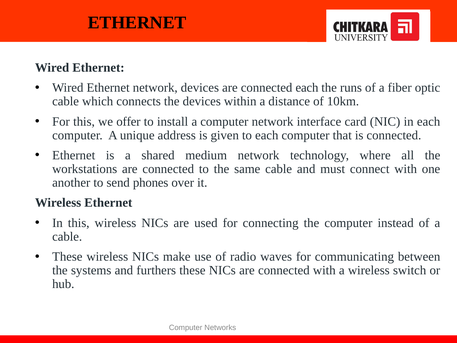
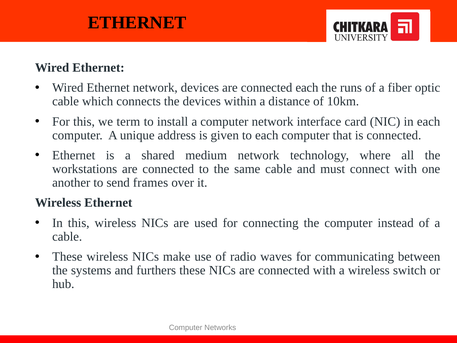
offer: offer -> term
phones: phones -> frames
